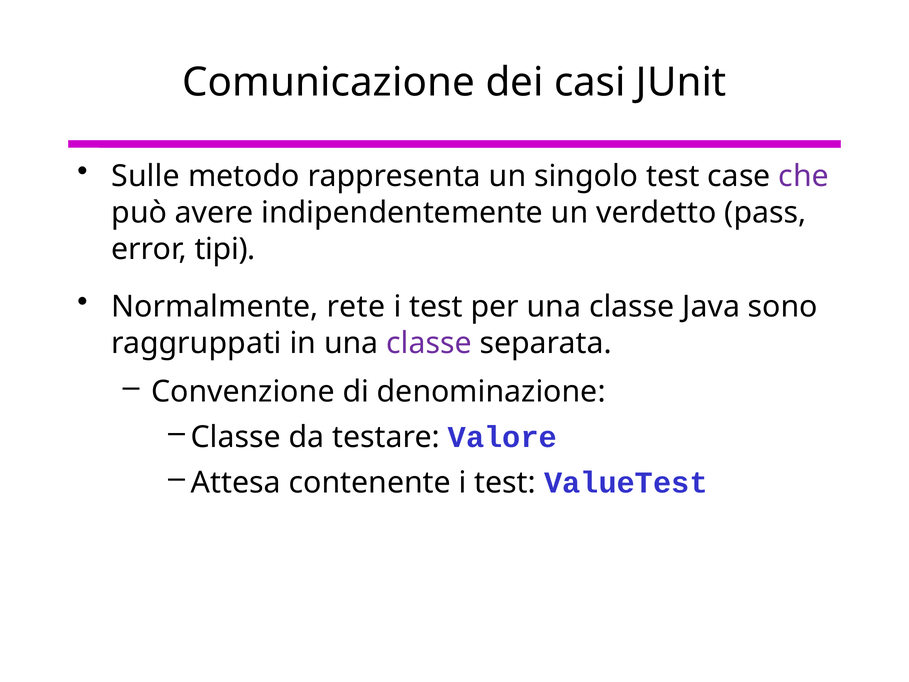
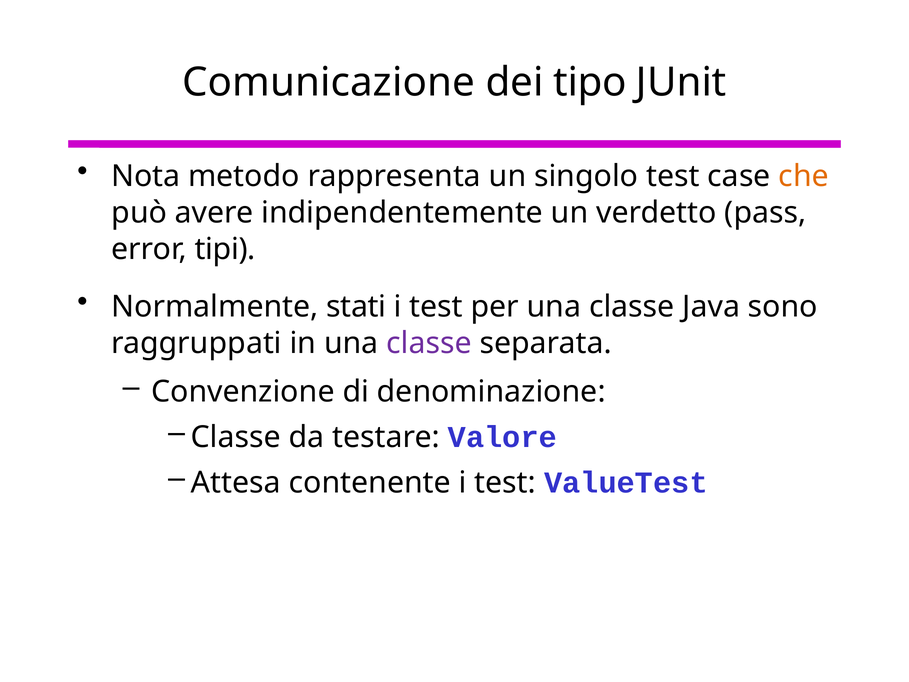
casi: casi -> tipo
Sulle: Sulle -> Nota
che colour: purple -> orange
rete: rete -> stati
